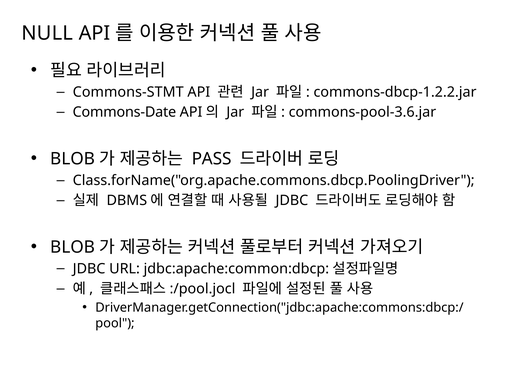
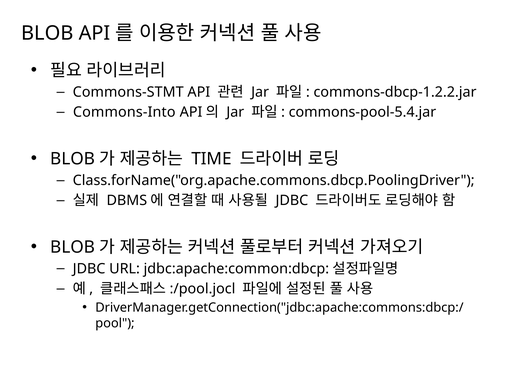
NULL at (47, 33): NULL -> BLOB
Commons-Date: Commons-Date -> Commons-Into
commons-pool-3.6.jar: commons-pool-3.6.jar -> commons-pool-5.4.jar
PASS: PASS -> TIME
